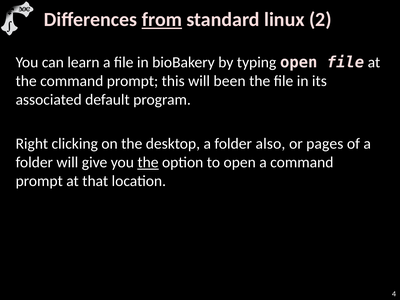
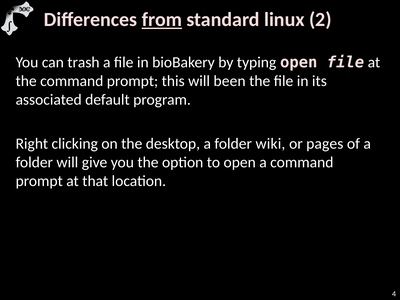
learn: learn -> trash
also: also -> wiki
the at (148, 162) underline: present -> none
